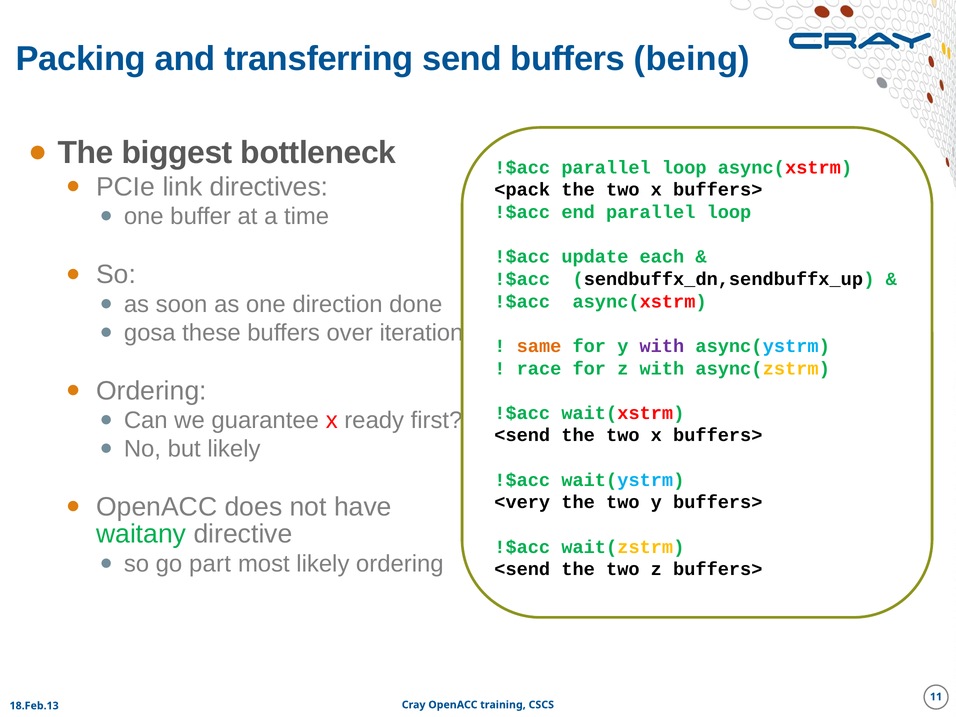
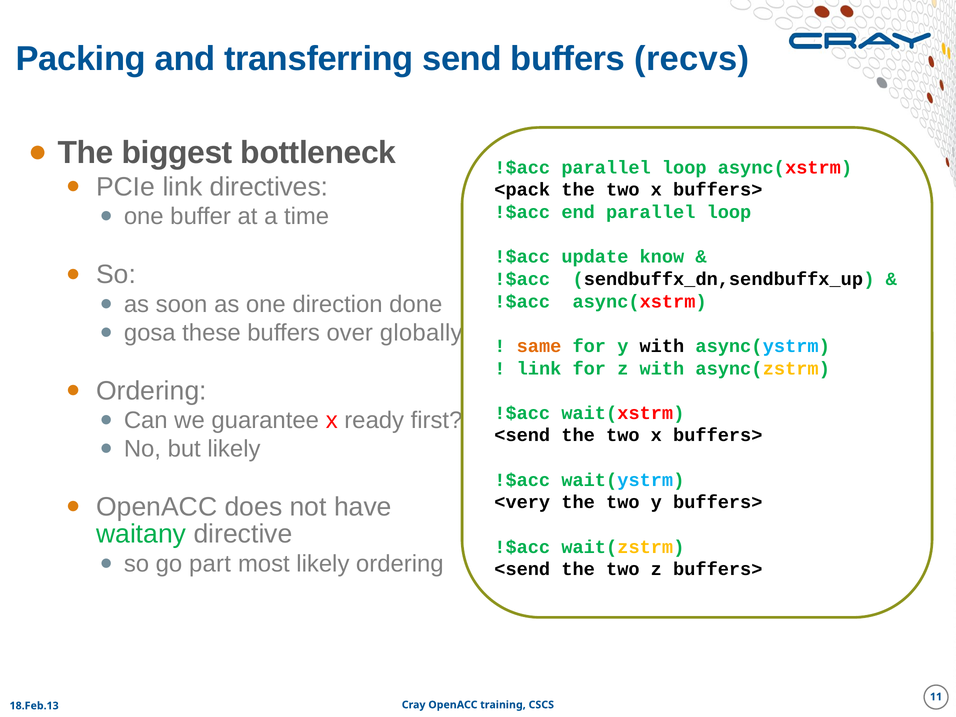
being: being -> recvs
each: each -> know
iteration: iteration -> globally
with at (662, 346) colour: purple -> black
race at (539, 368): race -> link
